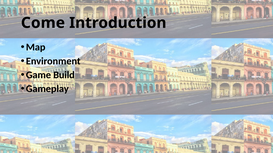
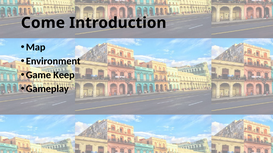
Build: Build -> Keep
